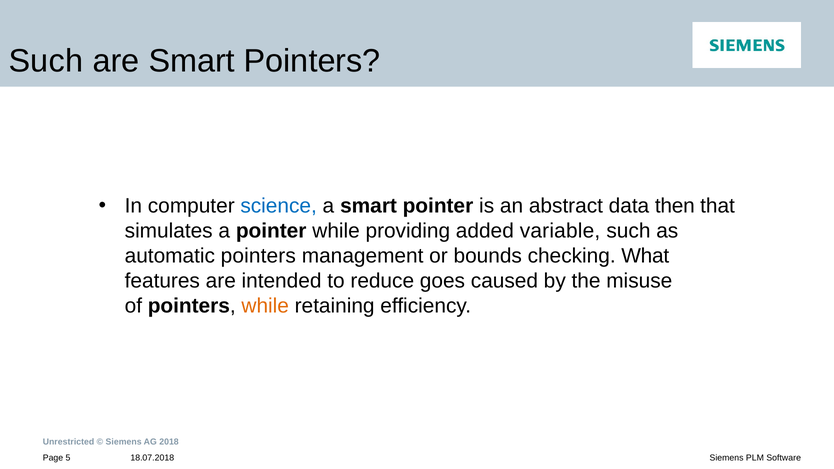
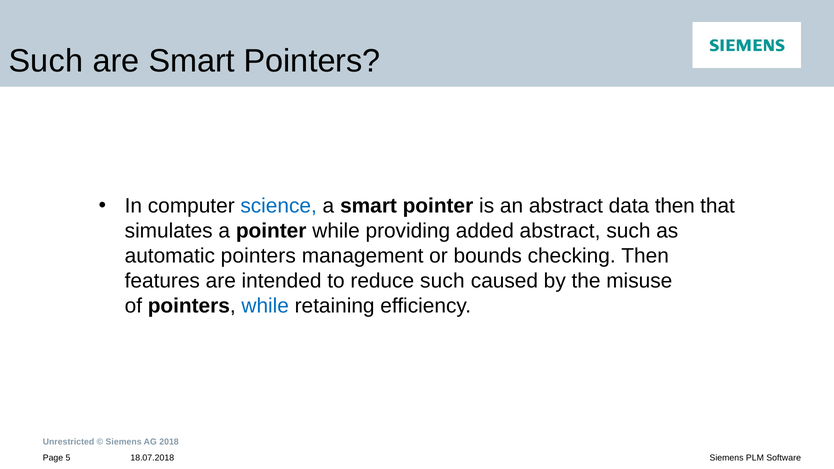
added variable: variable -> abstract
checking What: What -> Then
reduce goes: goes -> such
while at (265, 306) colour: orange -> blue
